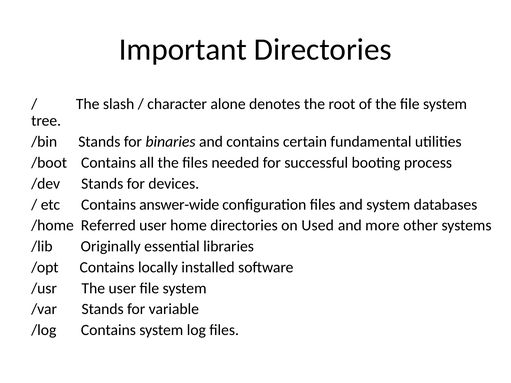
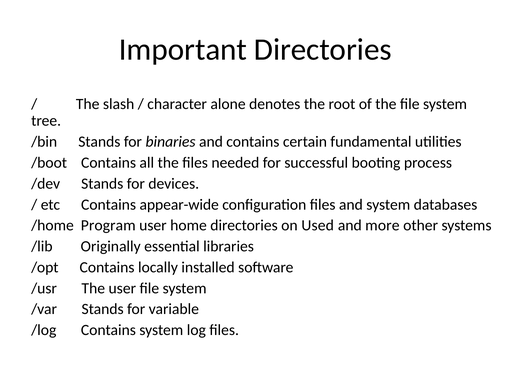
answer-wide: answer-wide -> appear-wide
Referred: Referred -> Program
